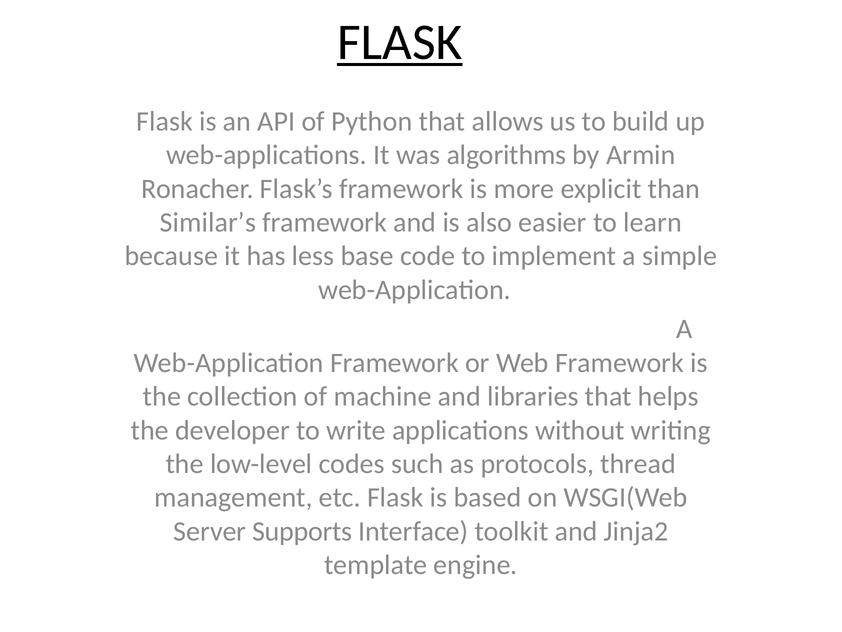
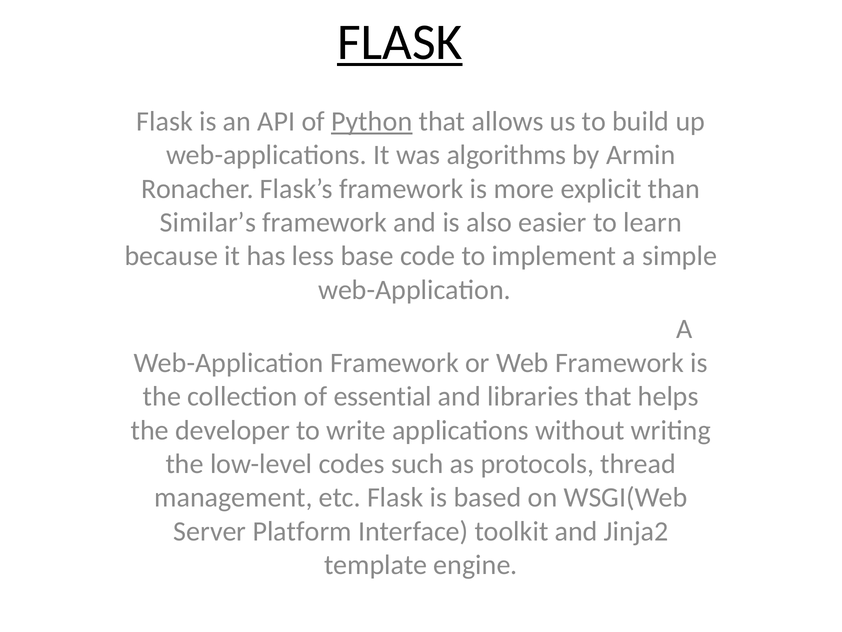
Python underline: none -> present
machine: machine -> essential
Supports: Supports -> Platform
